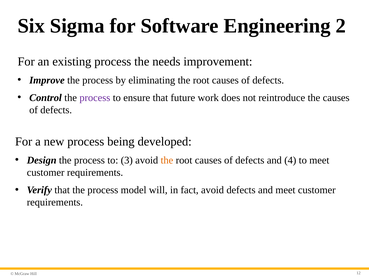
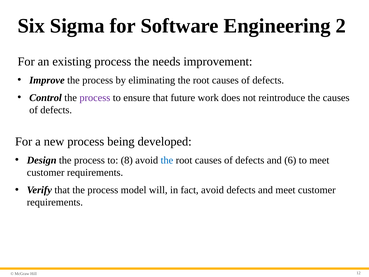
3: 3 -> 8
the at (167, 160) colour: orange -> blue
4: 4 -> 6
